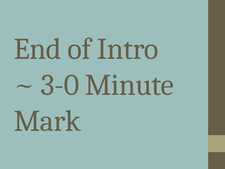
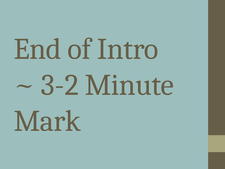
3-0: 3-0 -> 3-2
